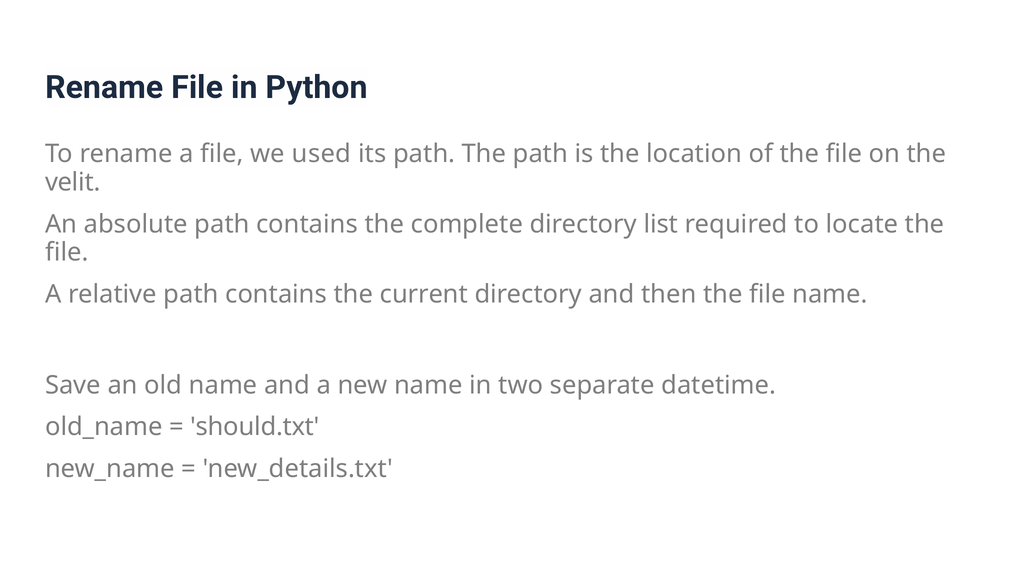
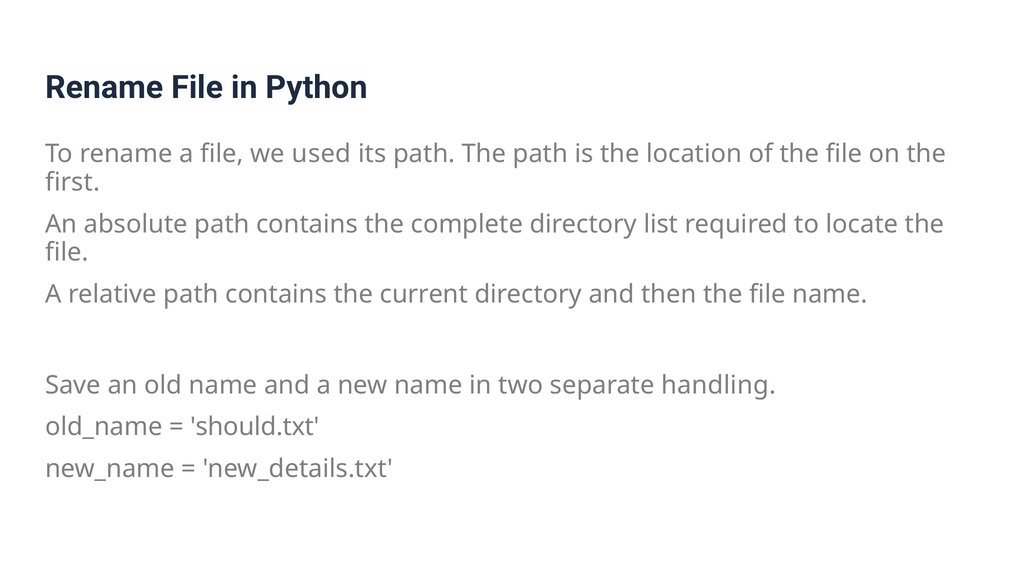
velit: velit -> first
datetime: datetime -> handling
